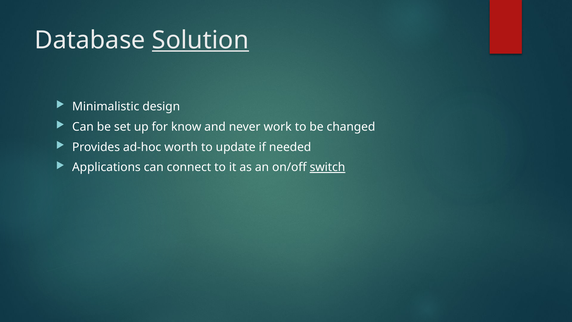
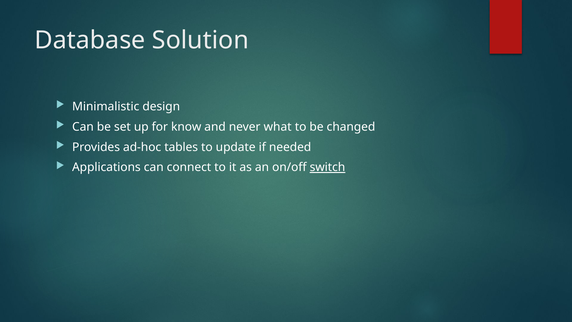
Solution underline: present -> none
work: work -> what
worth: worth -> tables
